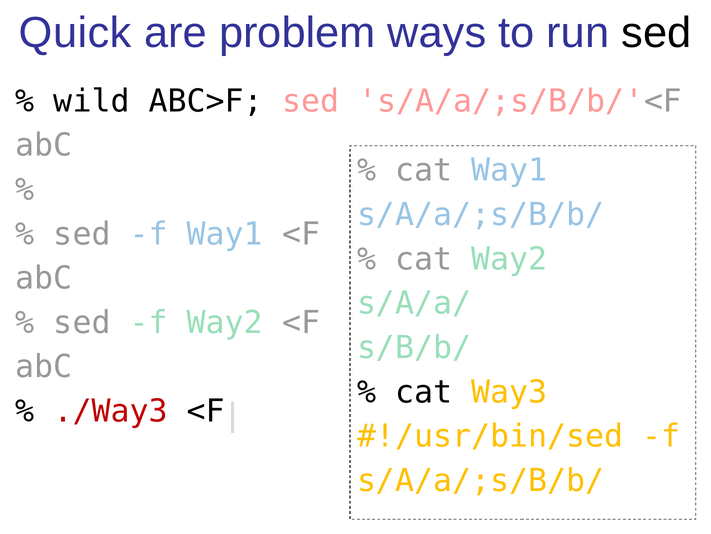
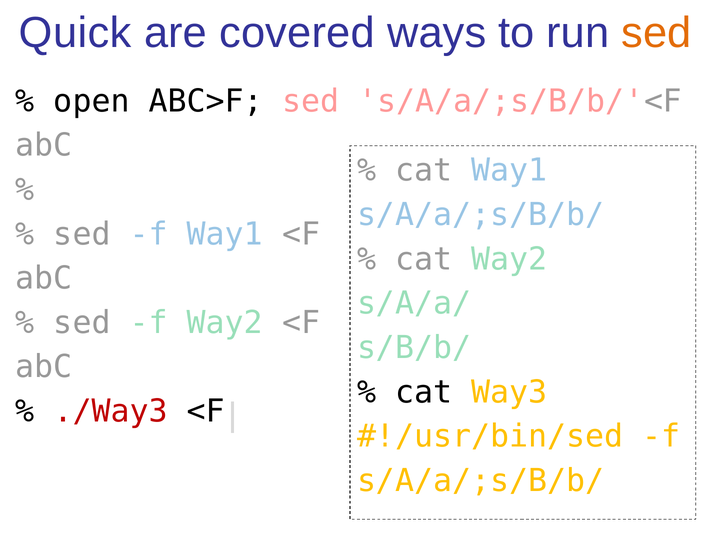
problem: problem -> covered
sed at (656, 33) colour: black -> orange
wild: wild -> open
